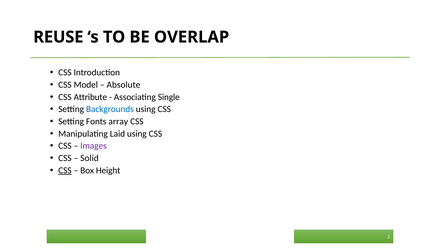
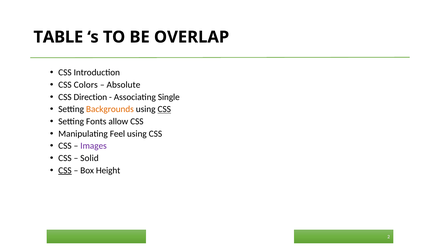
REUSE: REUSE -> TABLE
Model: Model -> Colors
Attribute: Attribute -> Direction
Backgrounds colour: blue -> orange
CSS at (164, 109) underline: none -> present
array: array -> allow
Laid: Laid -> Feel
